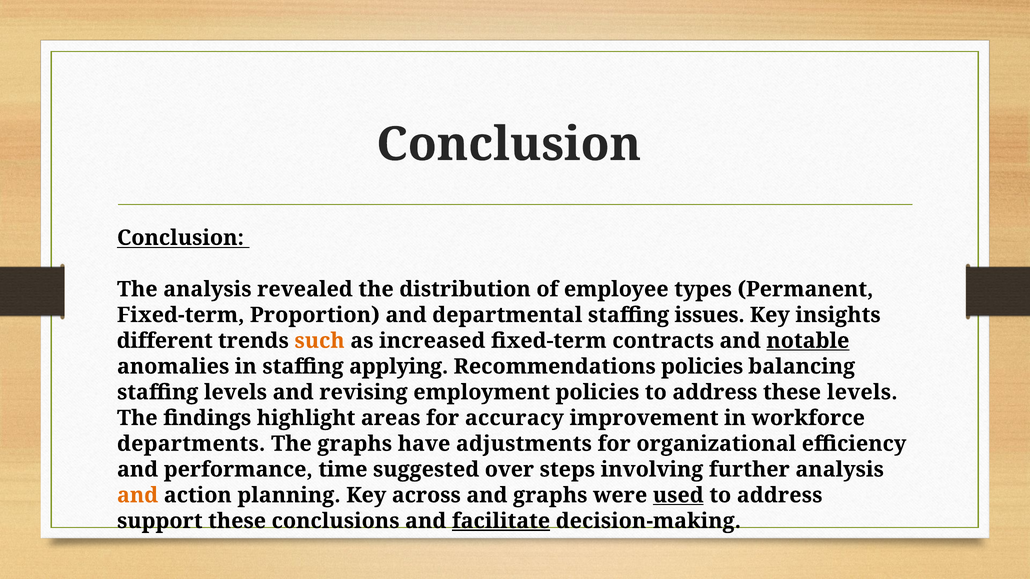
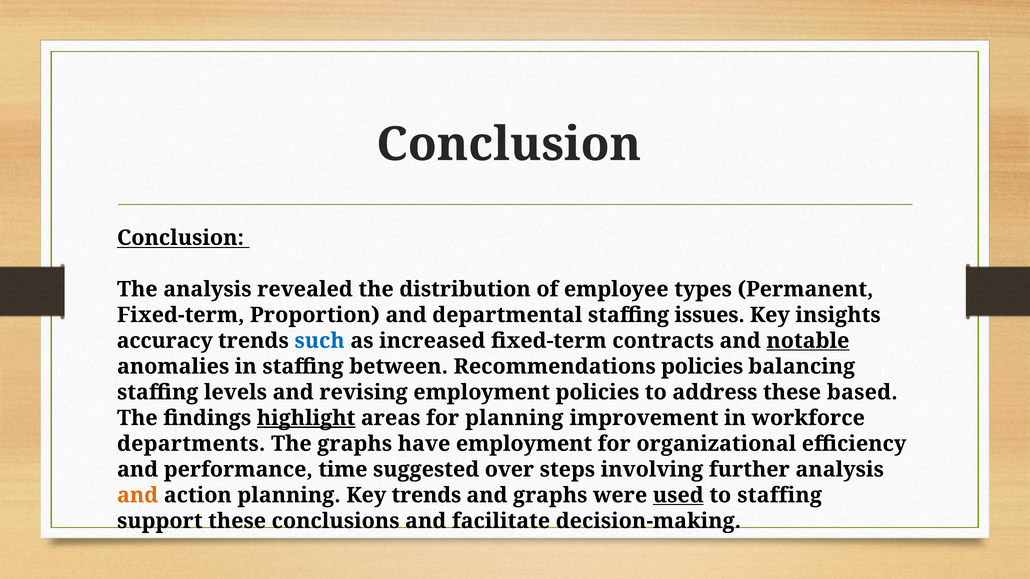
different: different -> accuracy
such colour: orange -> blue
applying: applying -> between
these levels: levels -> based
highlight underline: none -> present
for accuracy: accuracy -> planning
have adjustments: adjustments -> employment
Key across: across -> trends
address at (780, 496): address -> staffing
facilitate underline: present -> none
